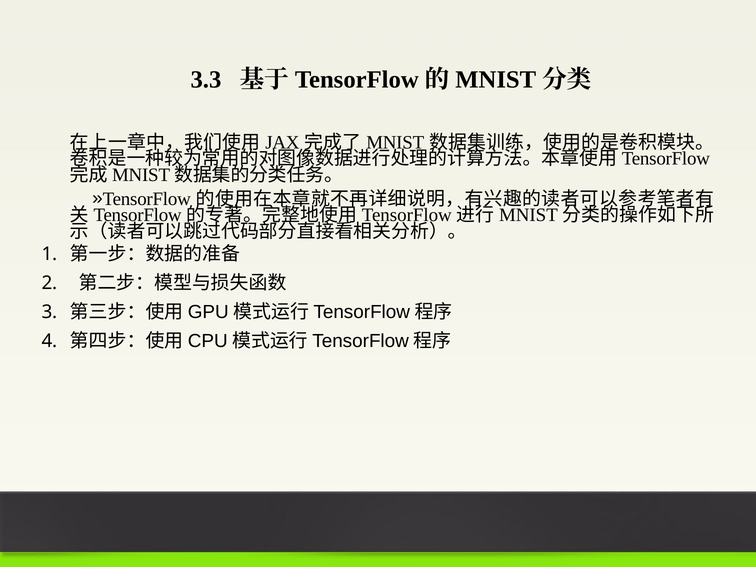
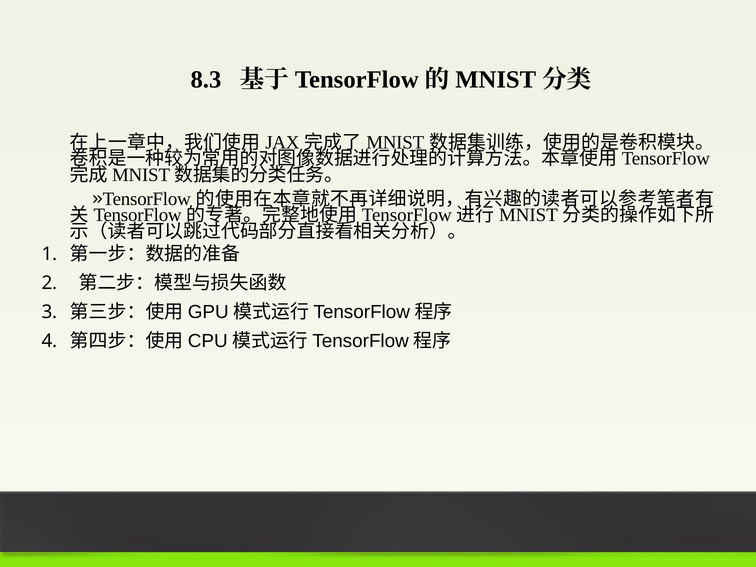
3.3: 3.3 -> 8.3
